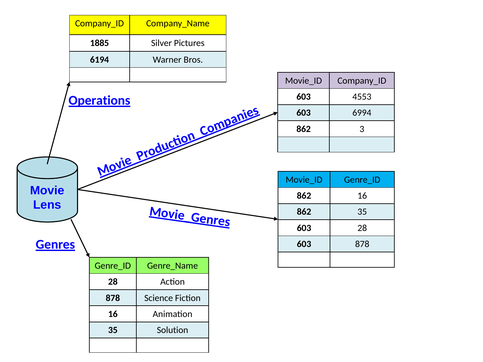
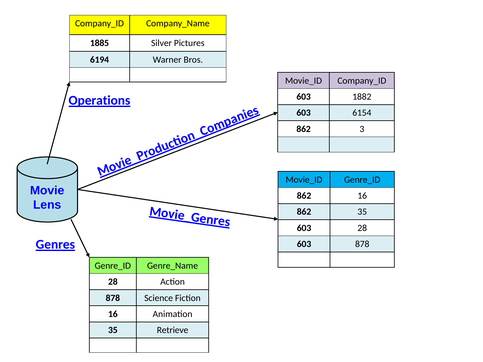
4553: 4553 -> 1882
6994: 6994 -> 6154
Solution: Solution -> Retrieve
